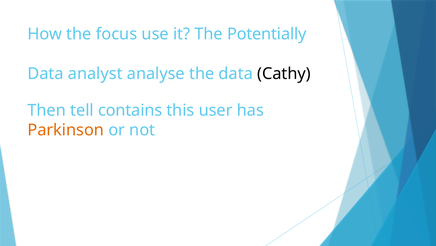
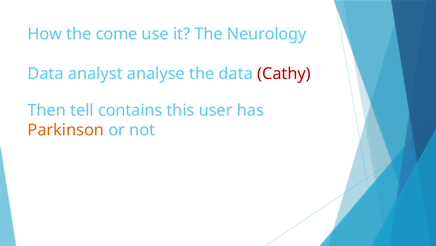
focus: focus -> come
Potentially: Potentially -> Neurology
Cathy colour: black -> red
